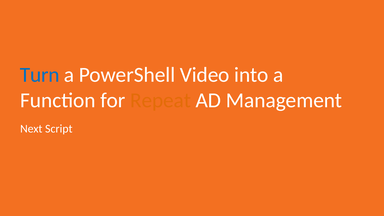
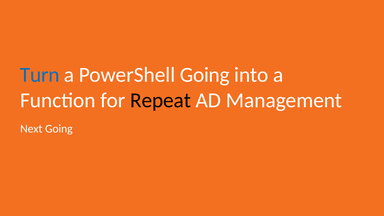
PowerShell Video: Video -> Going
Repeat colour: orange -> black
Next Script: Script -> Going
